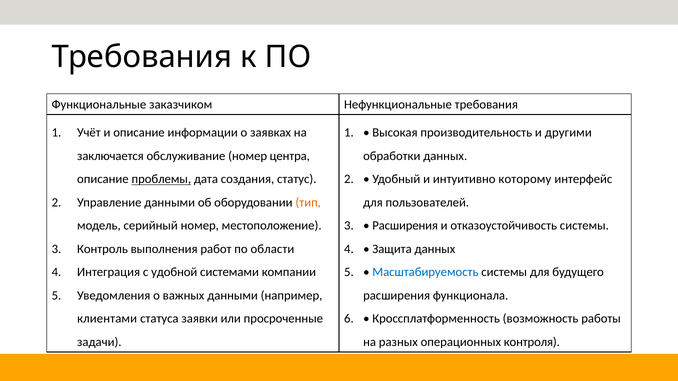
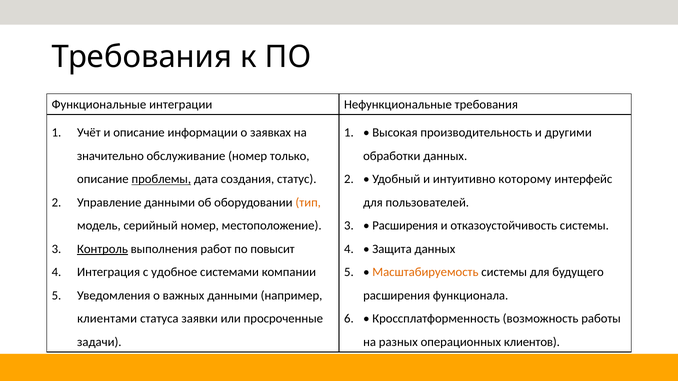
заказчиком: заказчиком -> интеграции
заключается: заключается -> значительно
центра: центра -> только
Контроль underline: none -> present
области: области -> повысит
удобной: удобной -> удобное
Масштабируемость colour: blue -> orange
контроля: контроля -> клиентов
